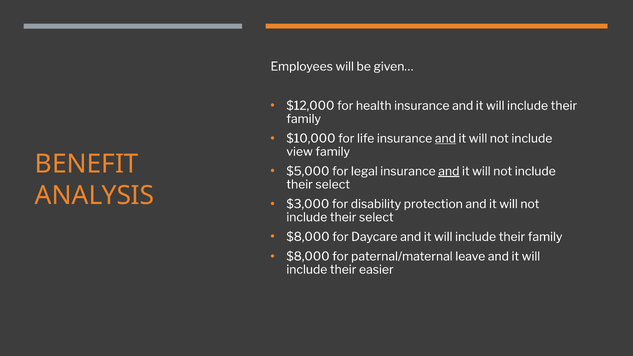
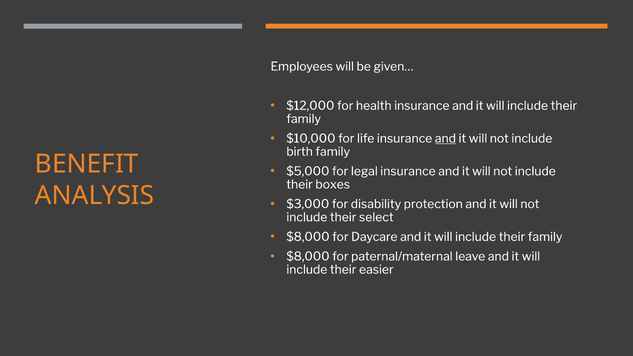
view: view -> birth
and at (449, 171) underline: present -> none
select at (333, 185): select -> boxes
